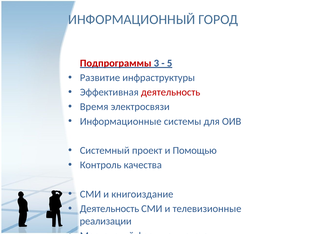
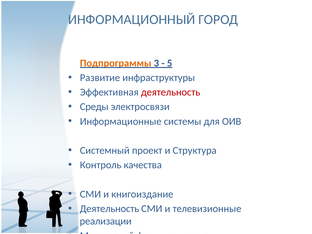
Подпрограммы colour: red -> orange
Время: Время -> Среды
Помощью: Помощью -> Структура
